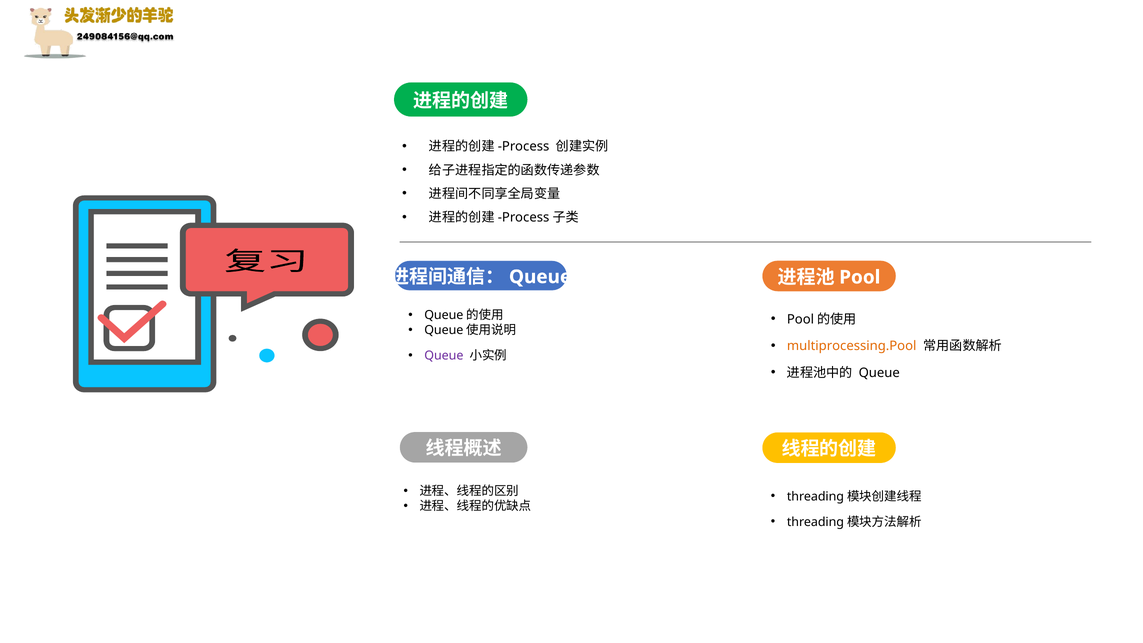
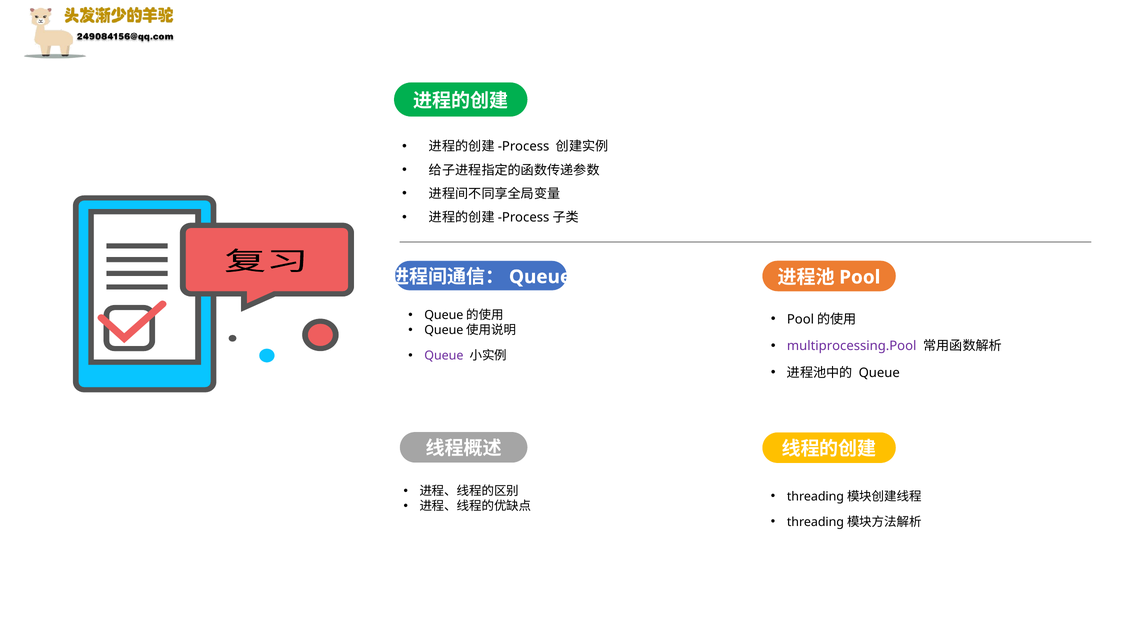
multiprocessing.Pool colour: orange -> purple
